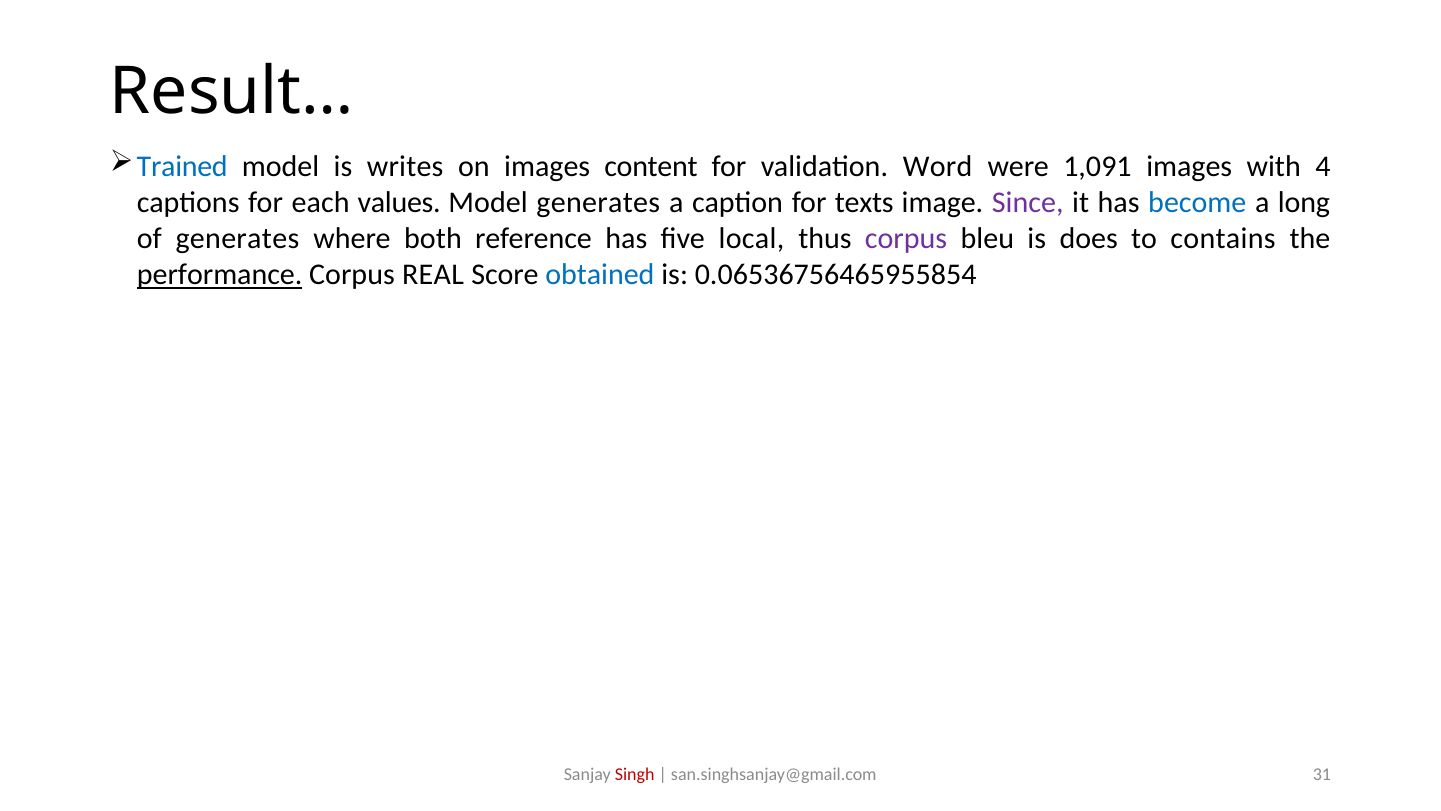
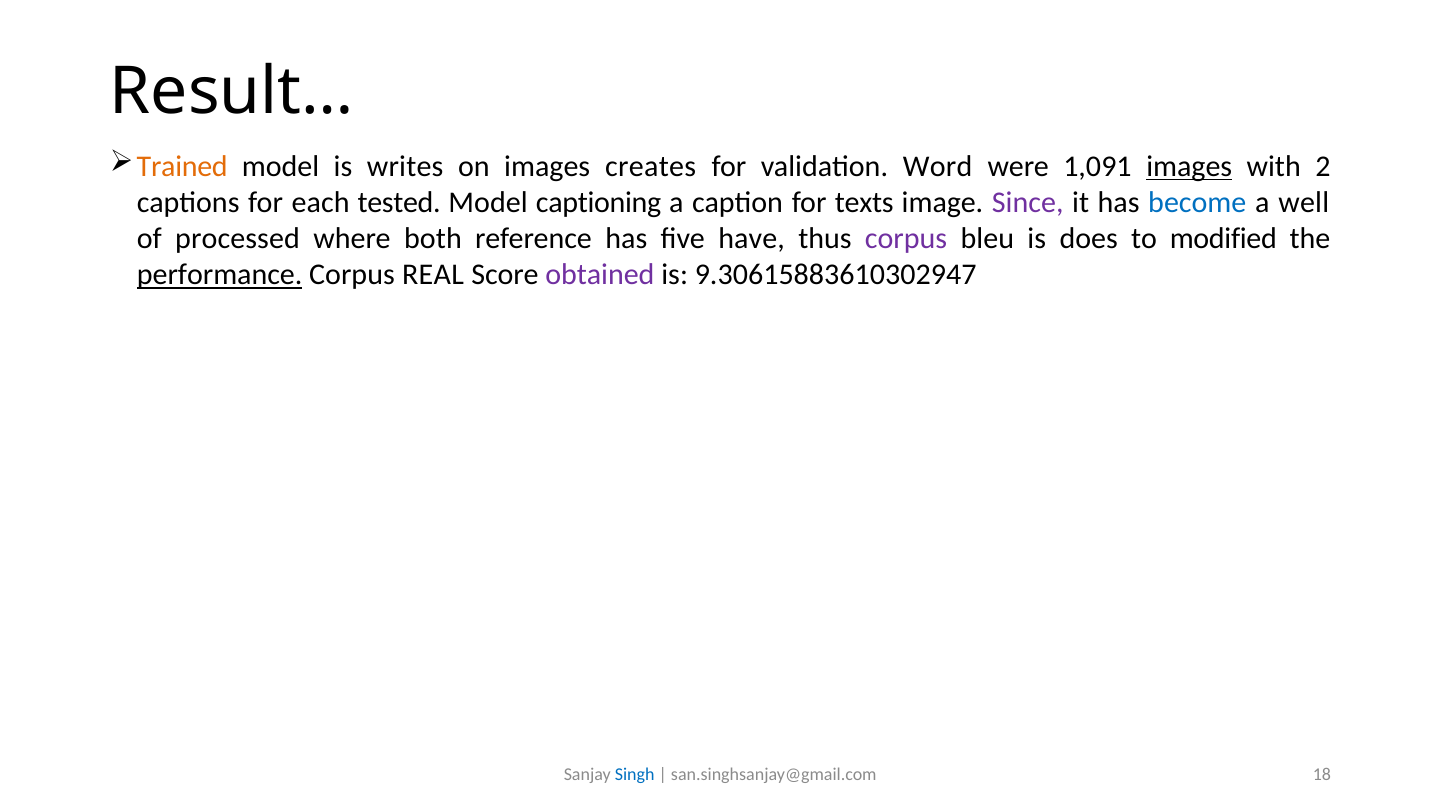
Trained colour: blue -> orange
content: content -> creates
images at (1189, 167) underline: none -> present
4: 4 -> 2
values: values -> tested
Model generates: generates -> captioning
long: long -> well
of generates: generates -> processed
local: local -> have
contains: contains -> modified
obtained colour: blue -> purple
0.06536756465955854: 0.06536756465955854 -> 9.30615883610302947
Singh colour: red -> blue
31: 31 -> 18
